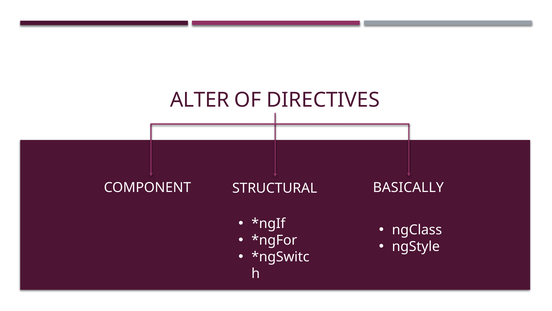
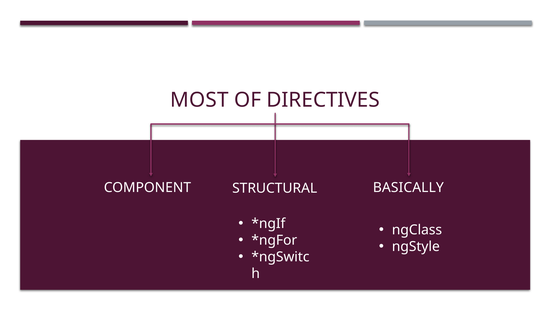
ALTER: ALTER -> MOST
